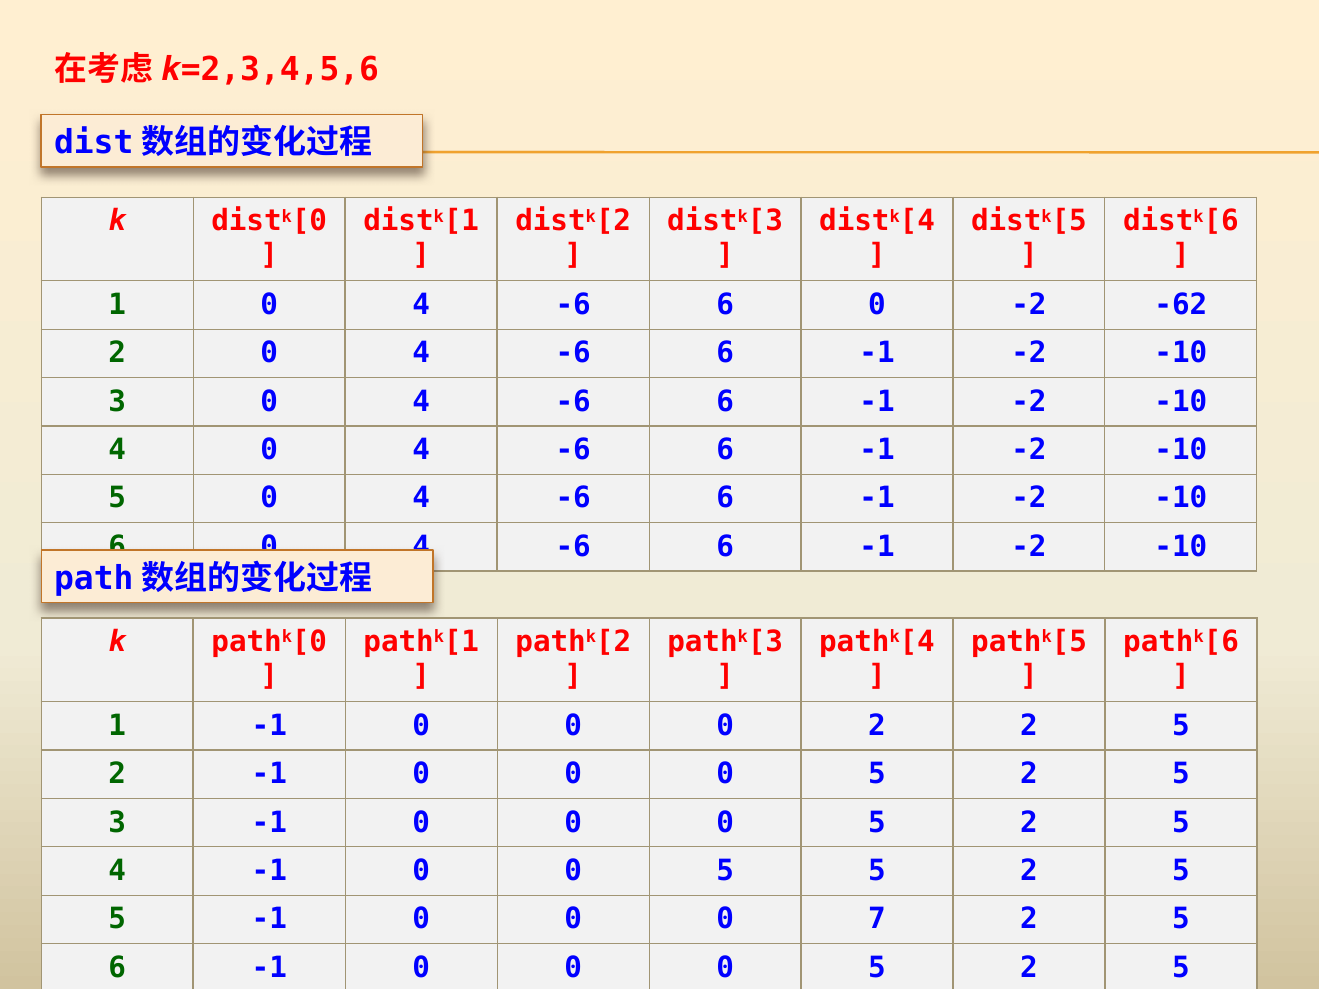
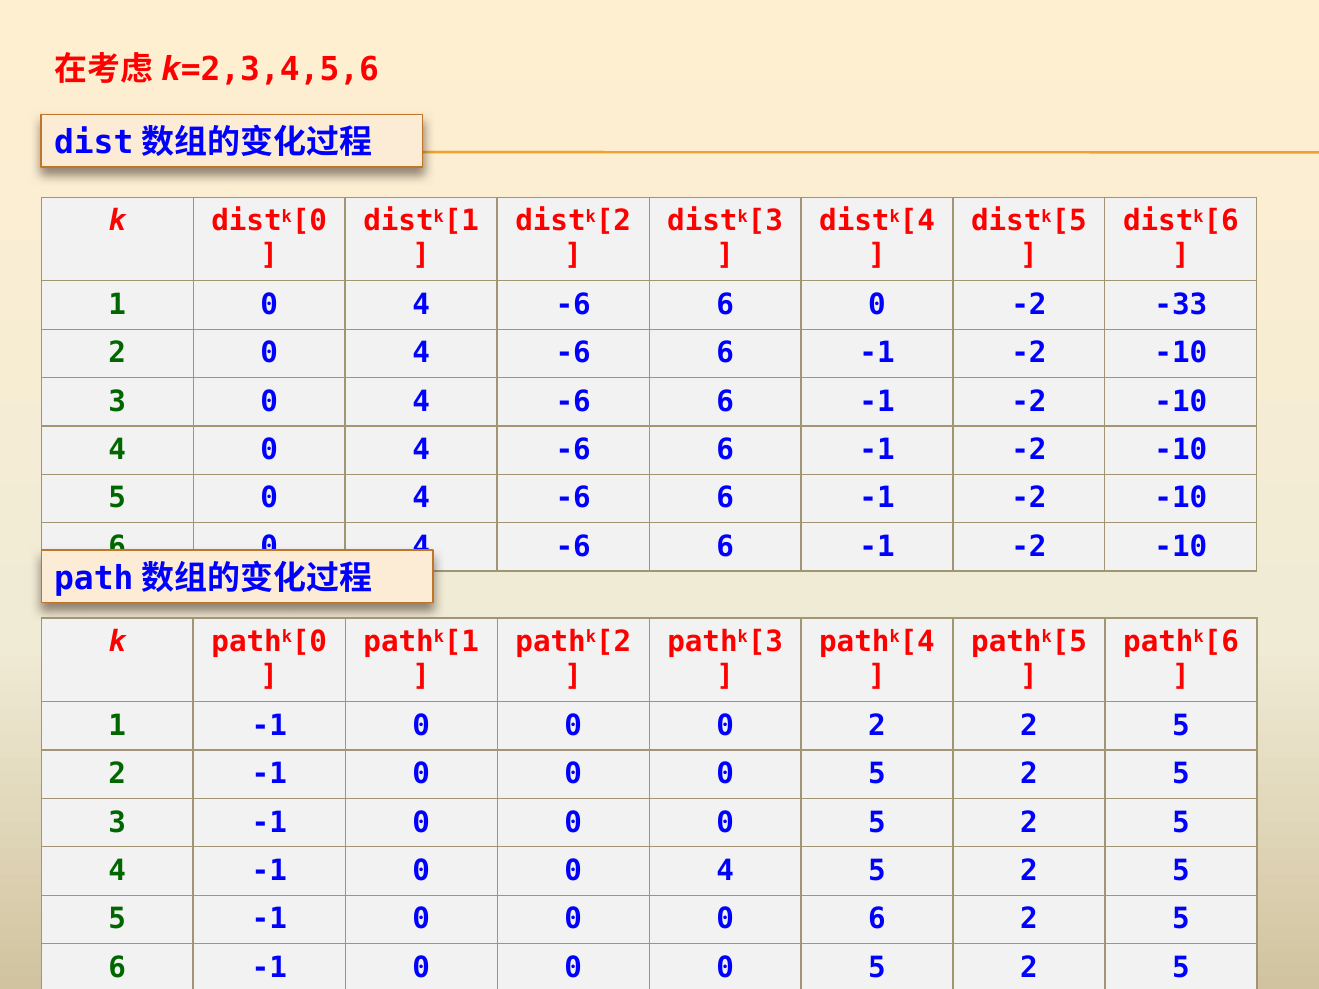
-62: -62 -> -33
-1 0 0 5: 5 -> 4
0 7: 7 -> 6
